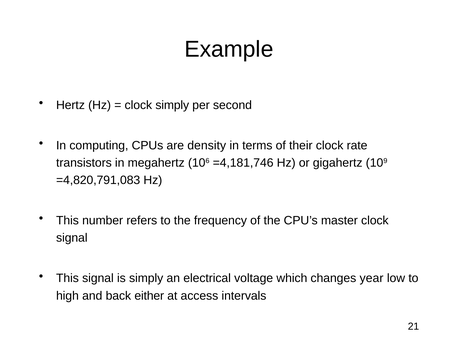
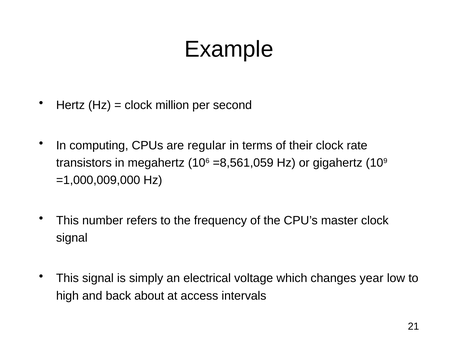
clock simply: simply -> million
density: density -> regular
=4,181,746: =4,181,746 -> =8,561,059
=4,820,791,083: =4,820,791,083 -> =1,000,009,000
either: either -> about
